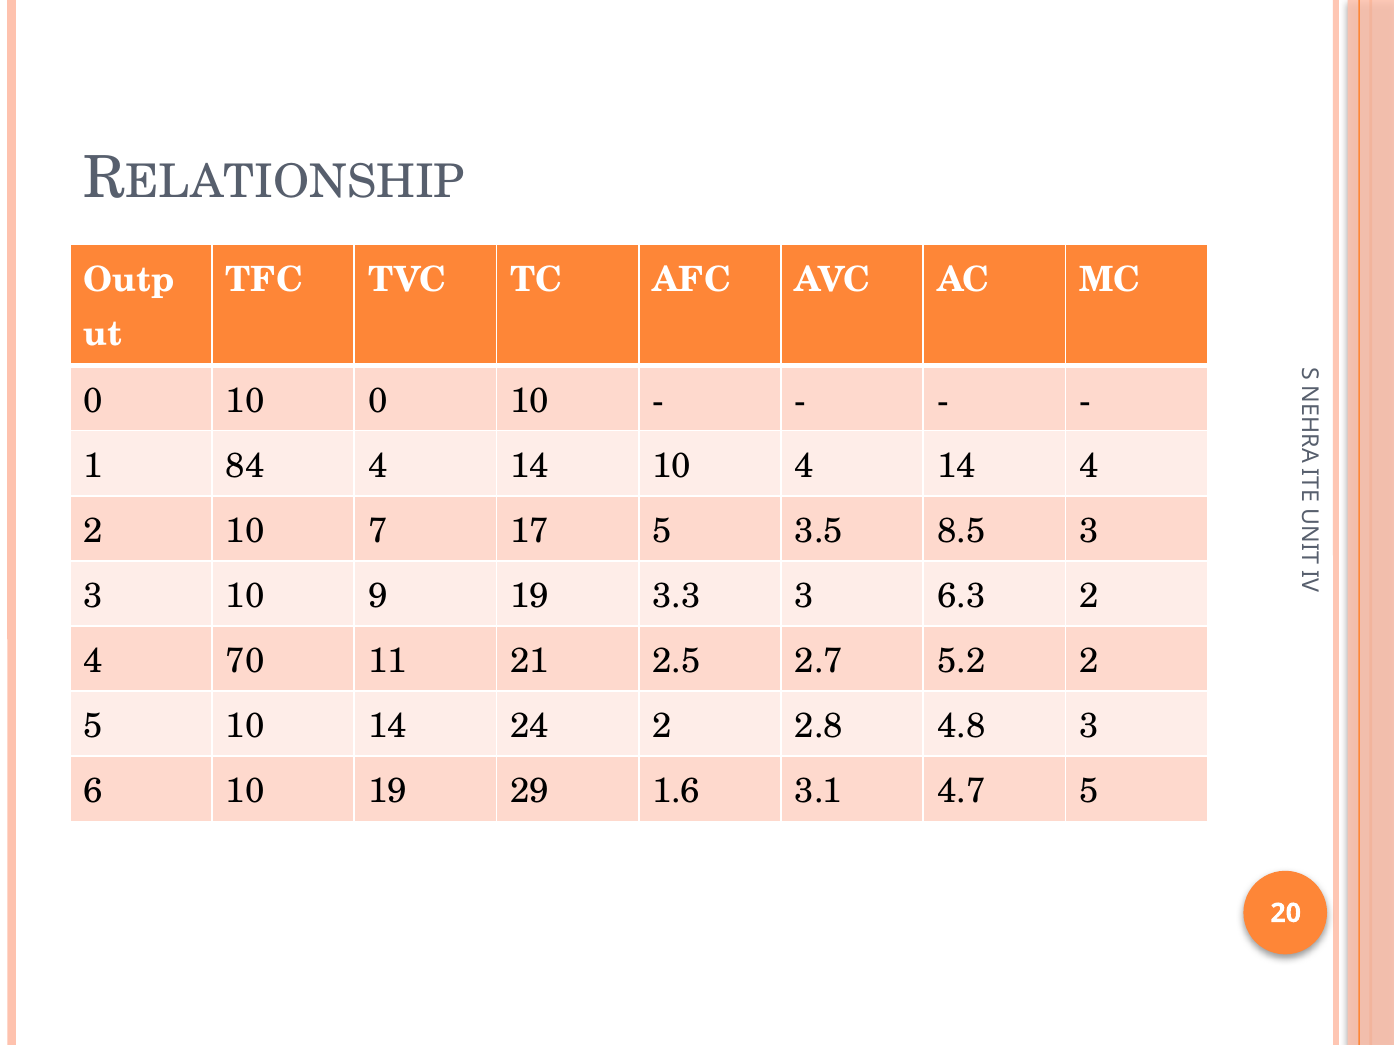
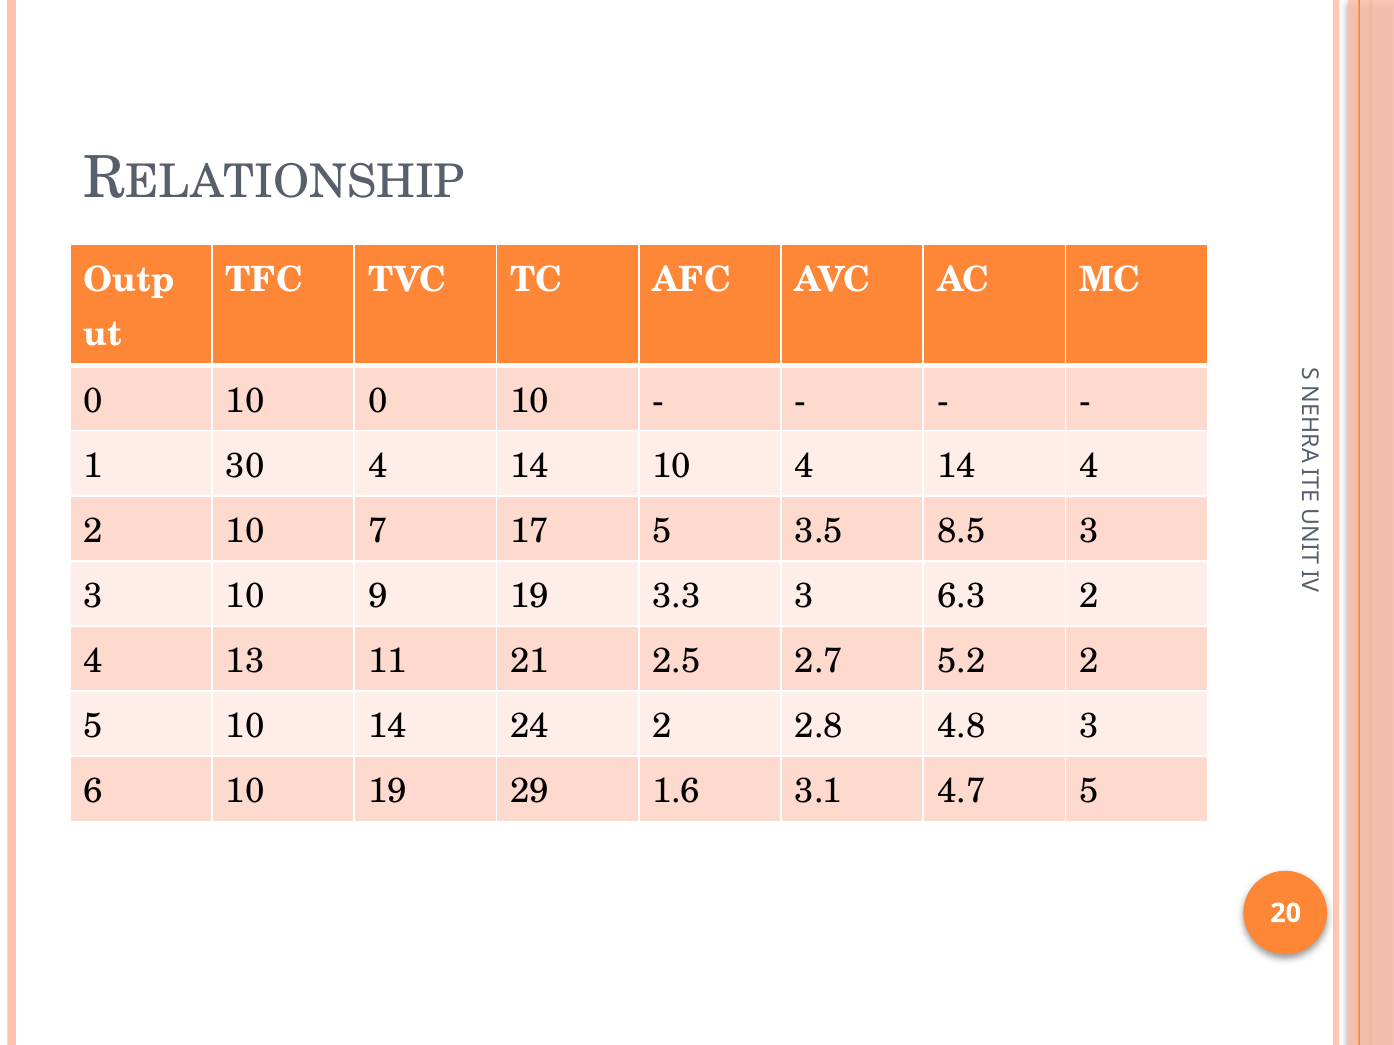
84: 84 -> 30
70: 70 -> 13
